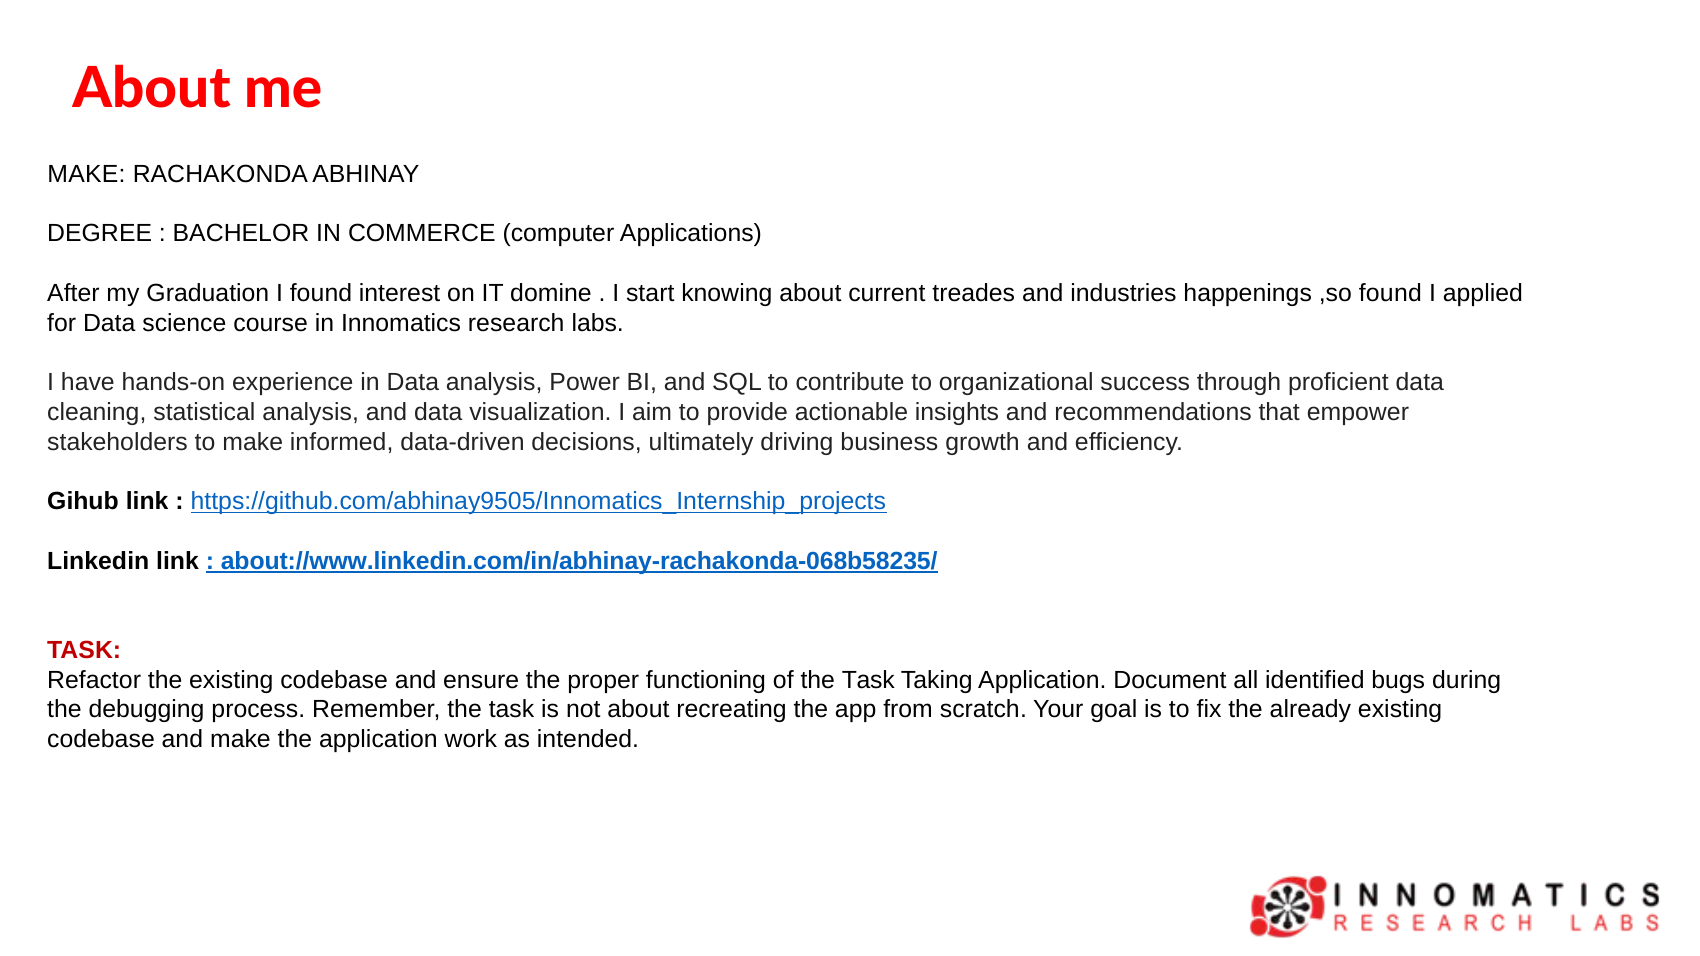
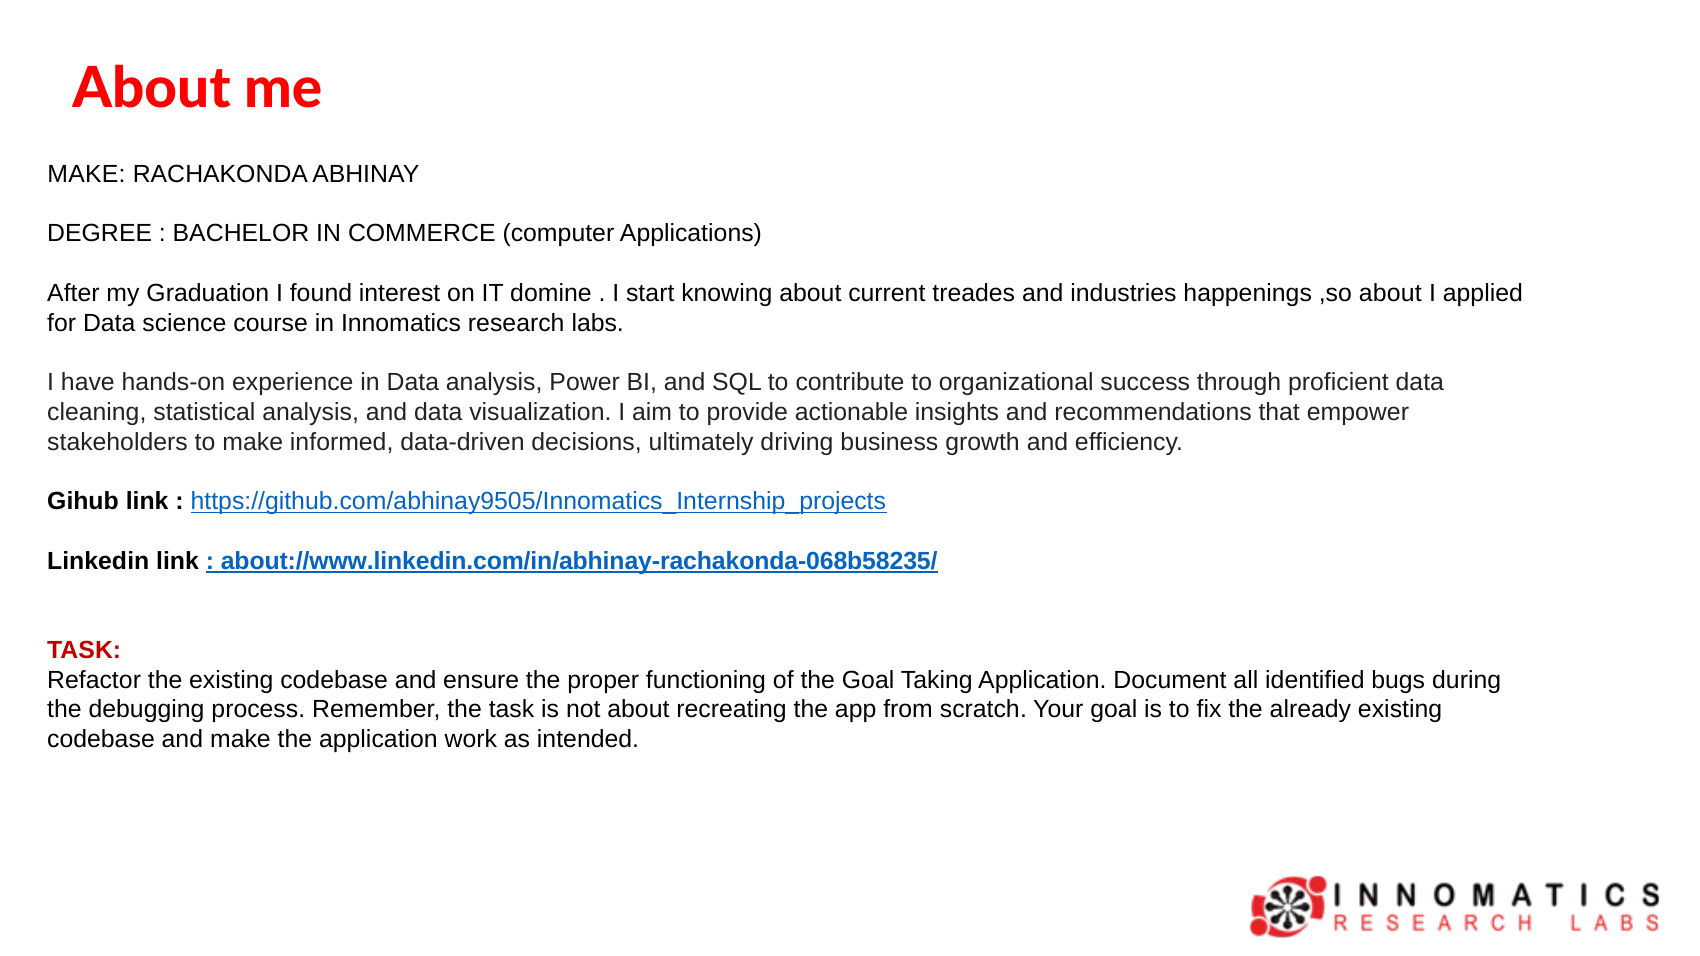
,so found: found -> about
of the Task: Task -> Goal
